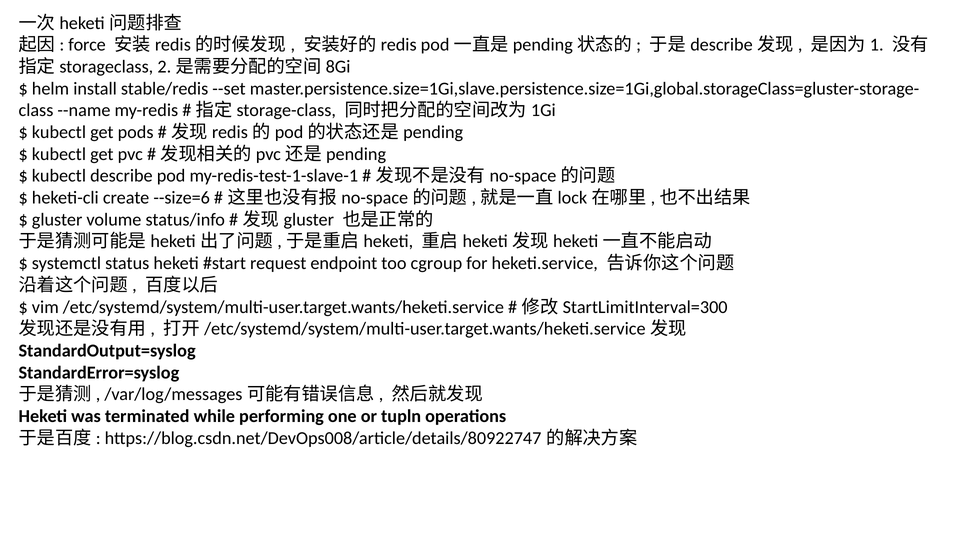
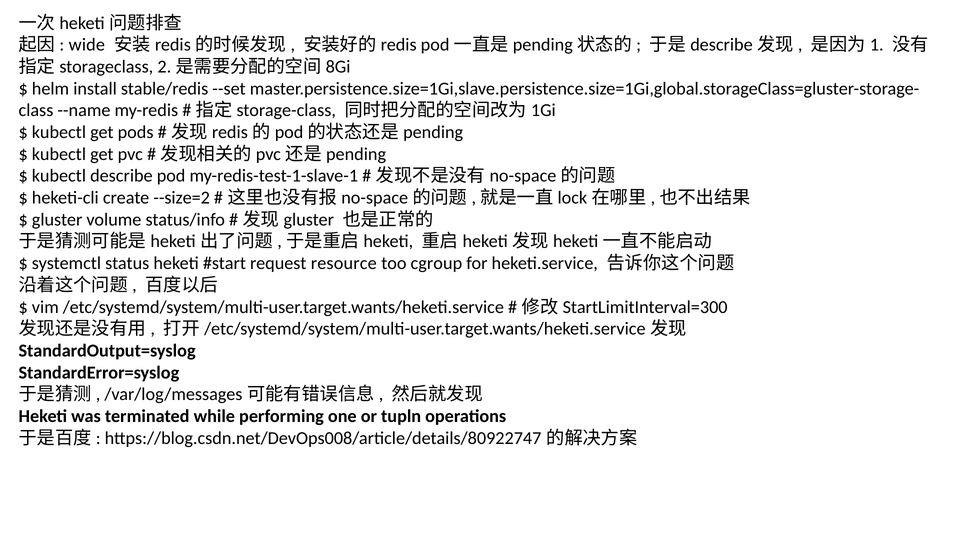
force: force -> wide
--size=6: --size=6 -> --size=2
endpoint: endpoint -> resource
